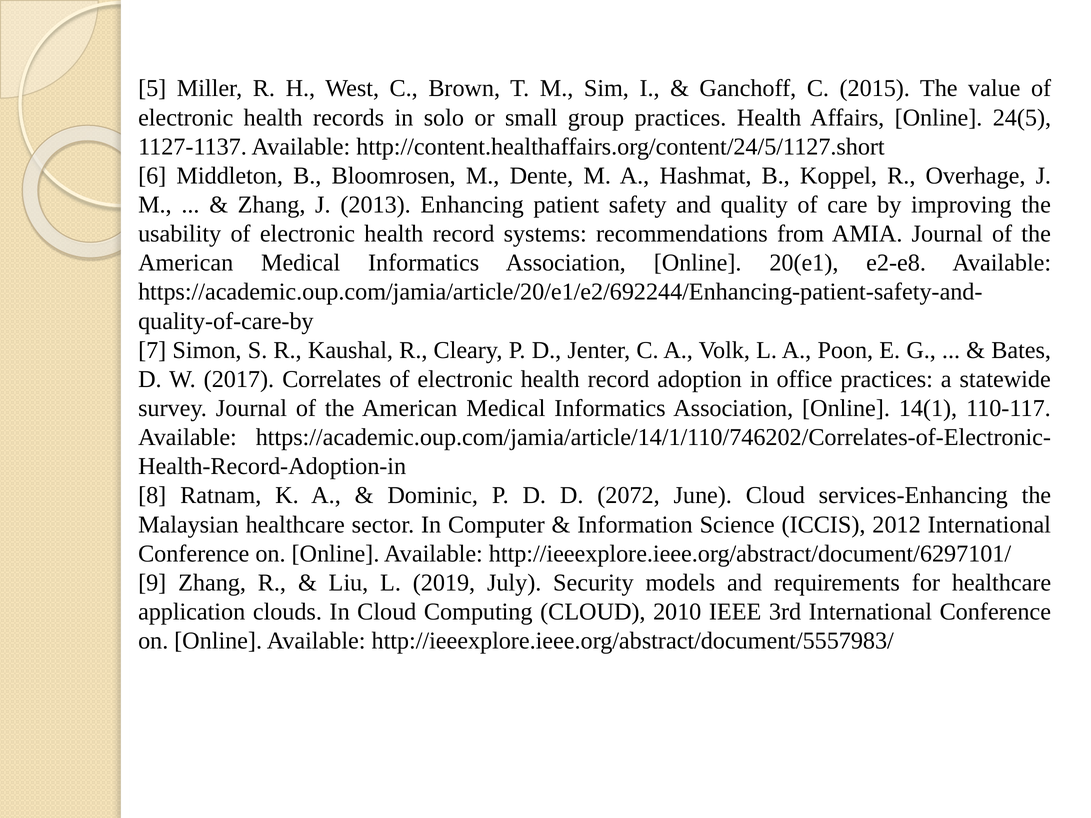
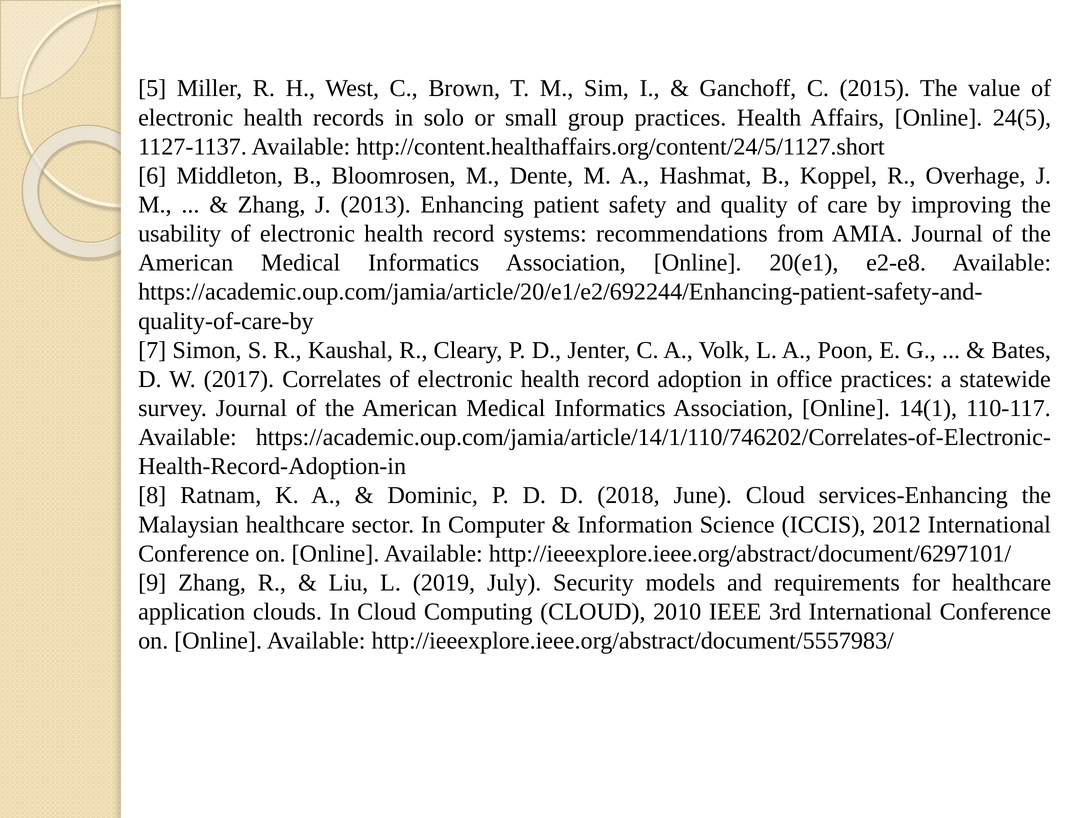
2072: 2072 -> 2018
